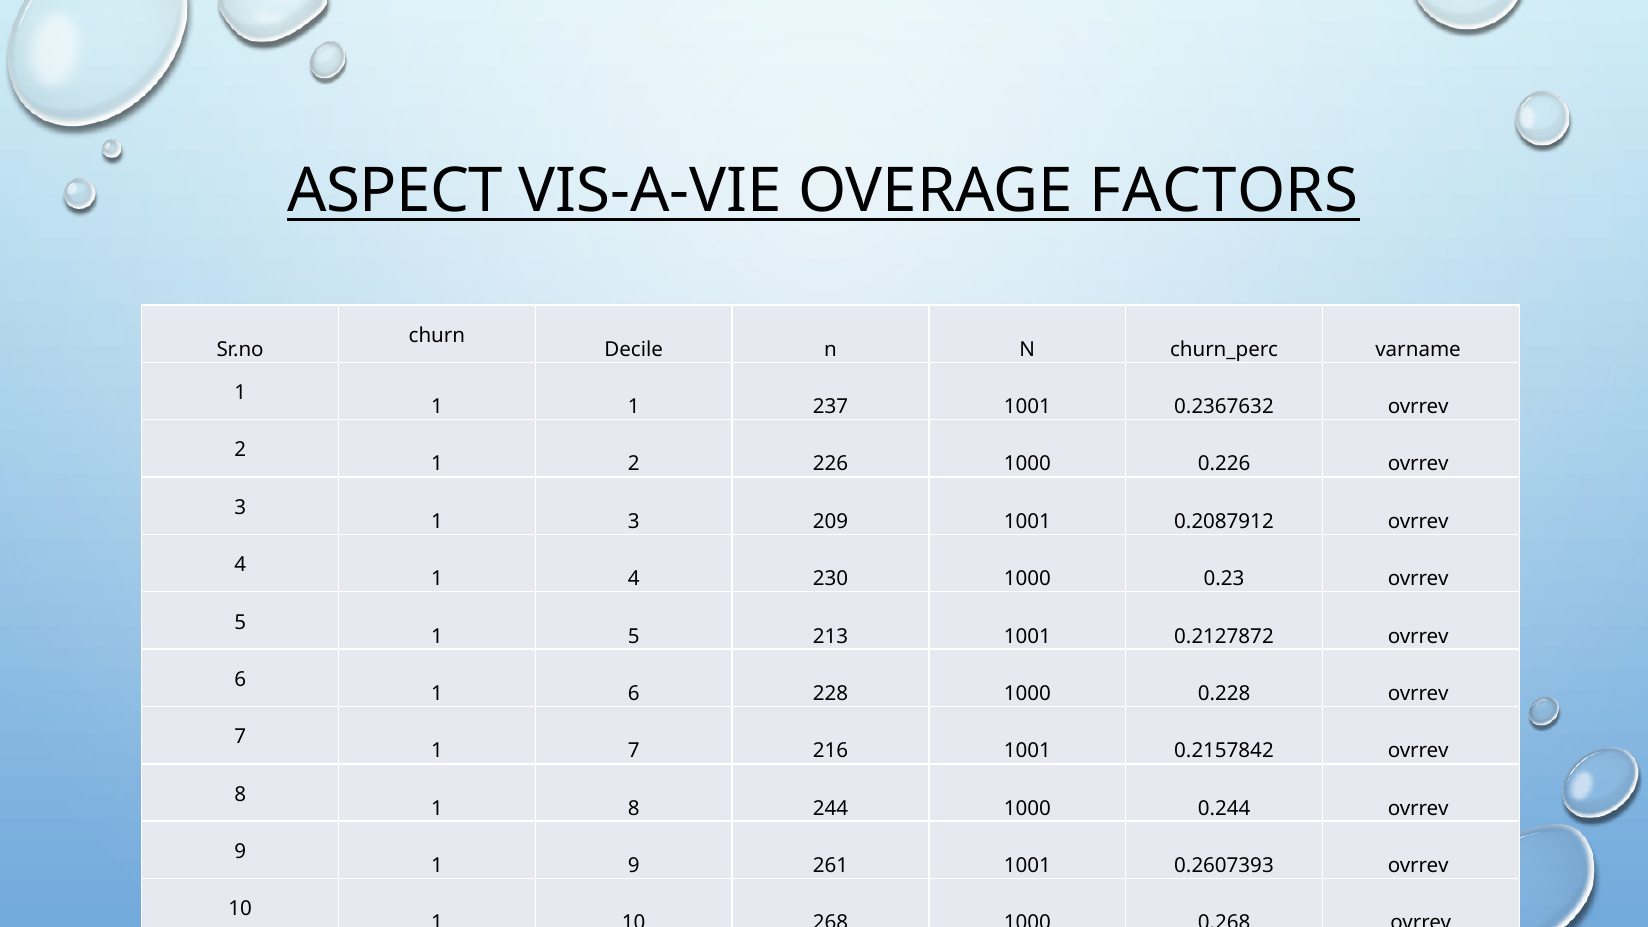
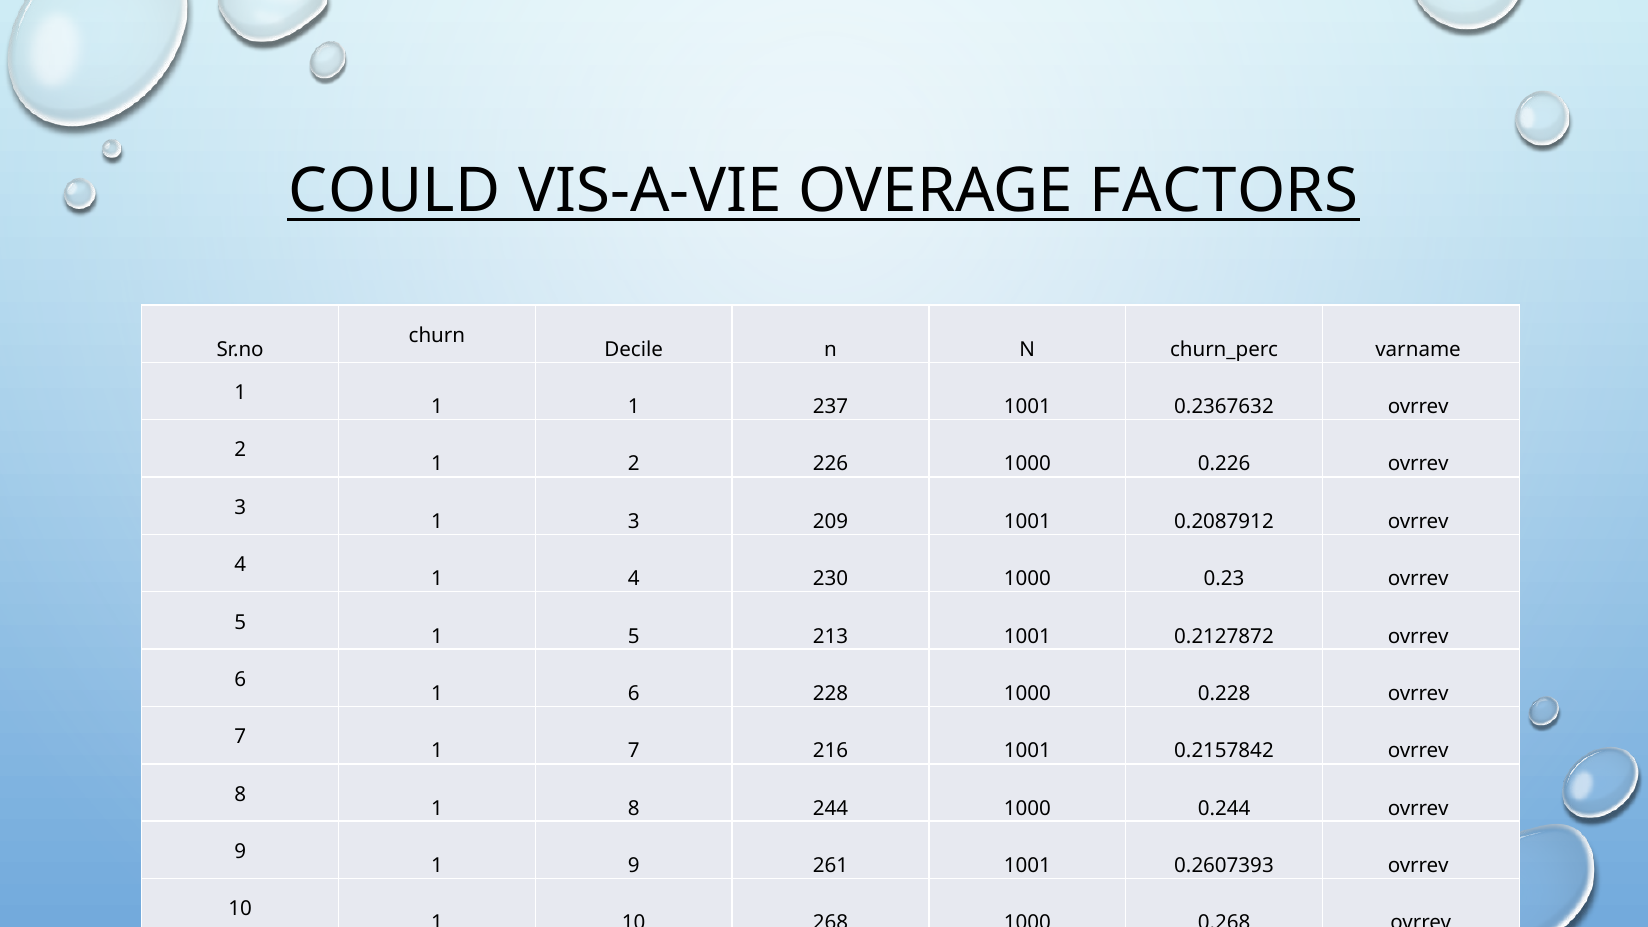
ASPECT: ASPECT -> COULD
